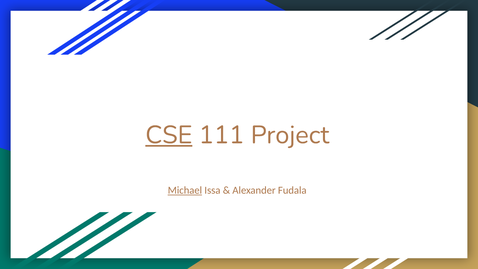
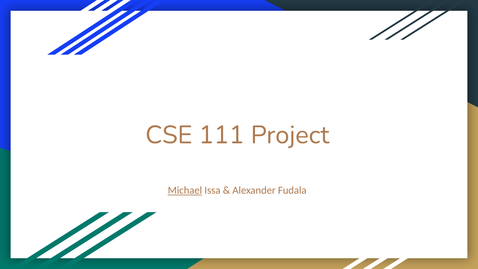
CSE underline: present -> none
